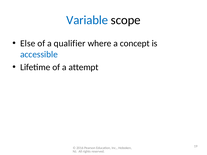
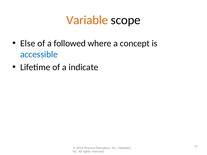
Variable colour: blue -> orange
qualifier: qualifier -> followed
attempt: attempt -> indicate
